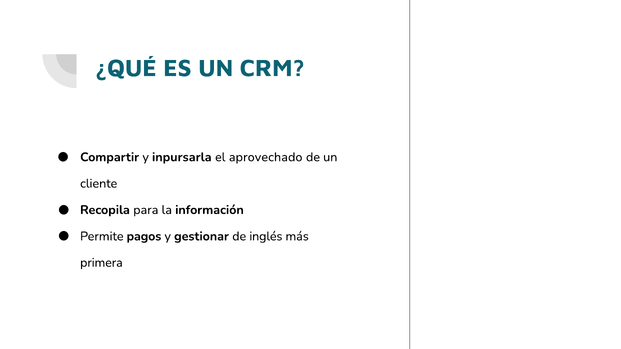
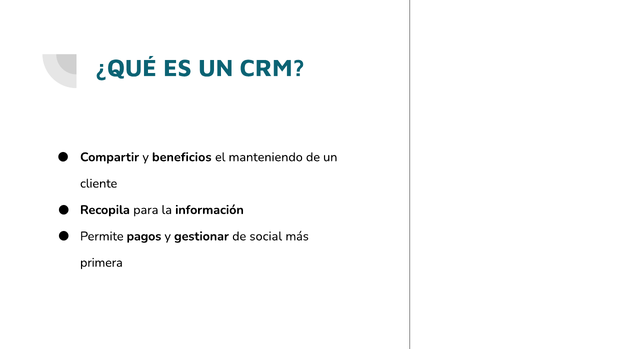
inpursarla: inpursarla -> beneficios
aprovechado: aprovechado -> manteniendo
inglés: inglés -> social
